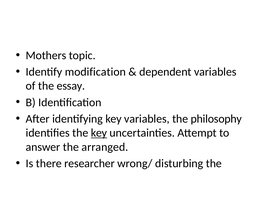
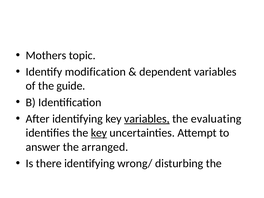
essay: essay -> guide
variables at (147, 119) underline: none -> present
philosophy: philosophy -> evaluating
there researcher: researcher -> identifying
